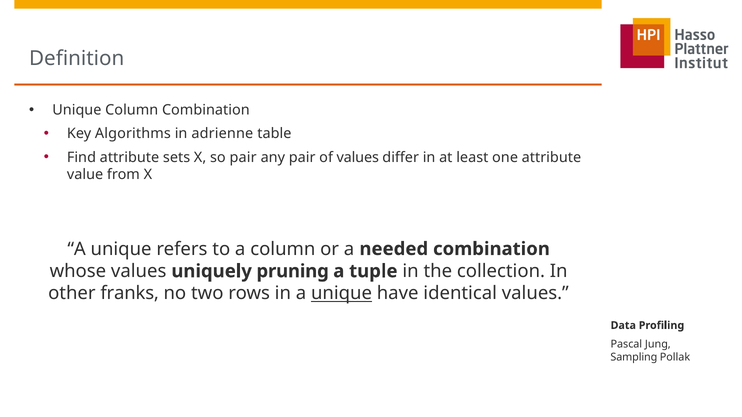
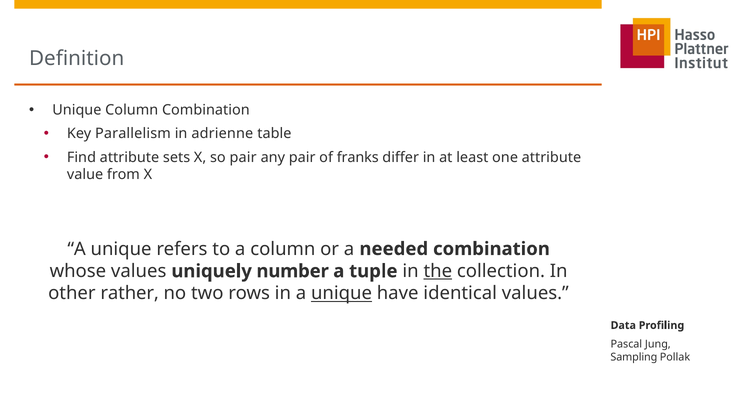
Algorithms: Algorithms -> Parallelism
of values: values -> franks
pruning: pruning -> number
the underline: none -> present
franks: franks -> rather
